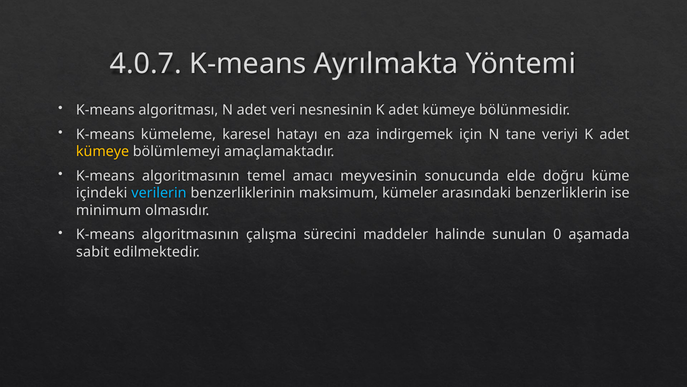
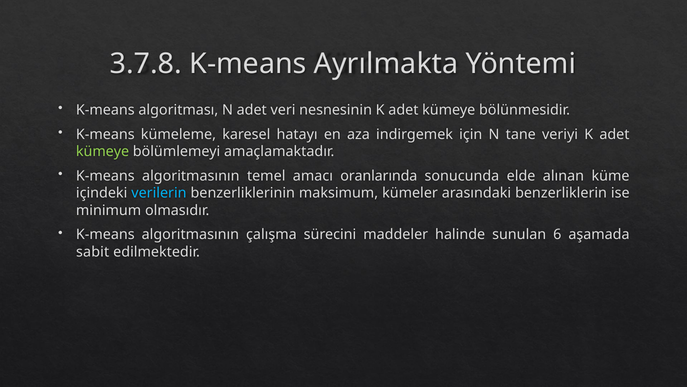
4.0.7: 4.0.7 -> 3.7.8
kümeye at (103, 151) colour: yellow -> light green
meyvesinin: meyvesinin -> oranlarında
doğru: doğru -> alınan
0: 0 -> 6
